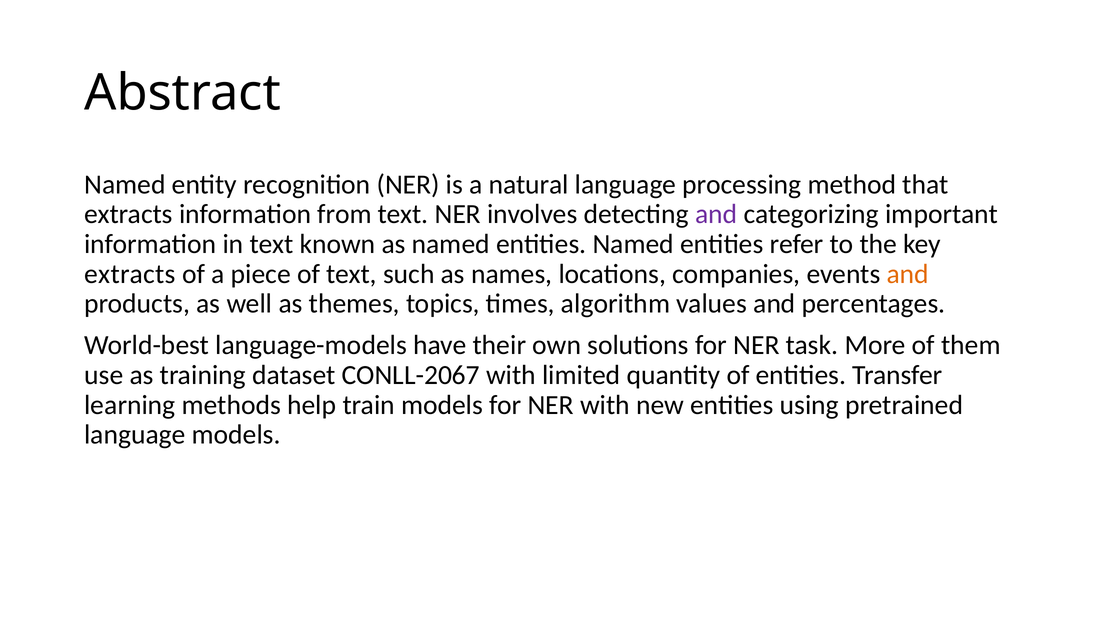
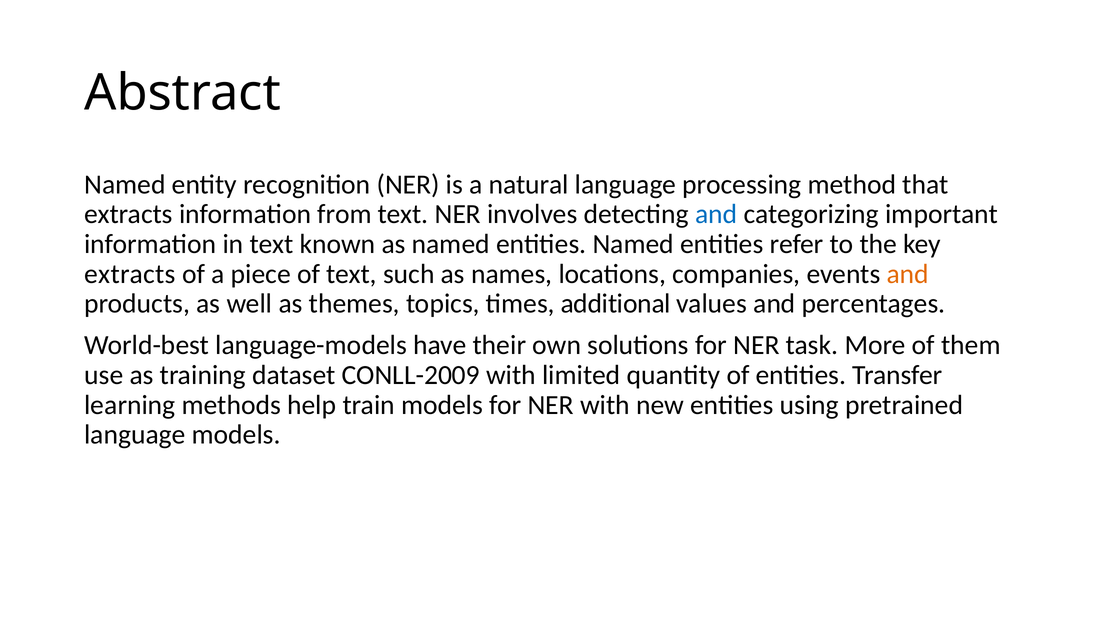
and at (716, 214) colour: purple -> blue
algorithm: algorithm -> additional
CONLL-2067: CONLL-2067 -> CONLL-2009
